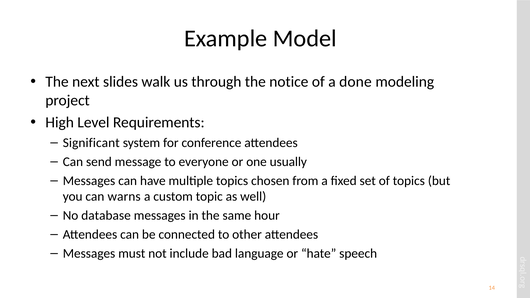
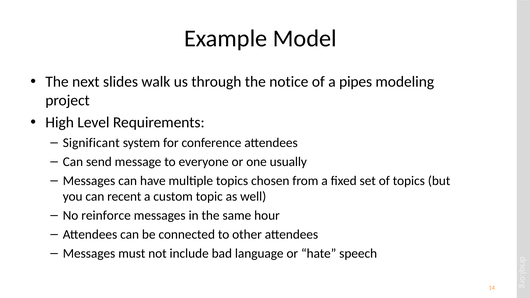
done: done -> pipes
warns: warns -> recent
database: database -> reinforce
